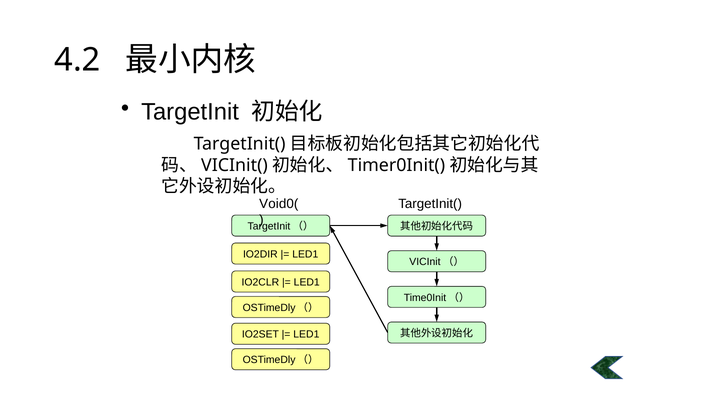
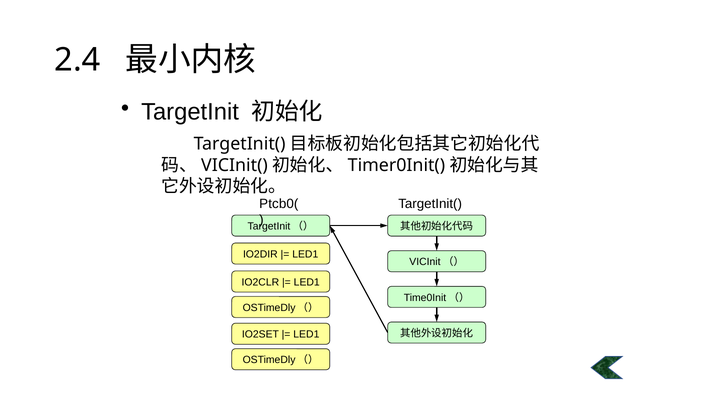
4.2: 4.2 -> 2.4
Void0(: Void0( -> Ptcb0(
